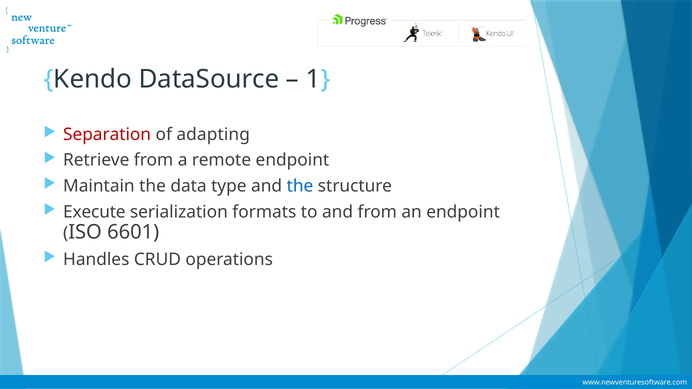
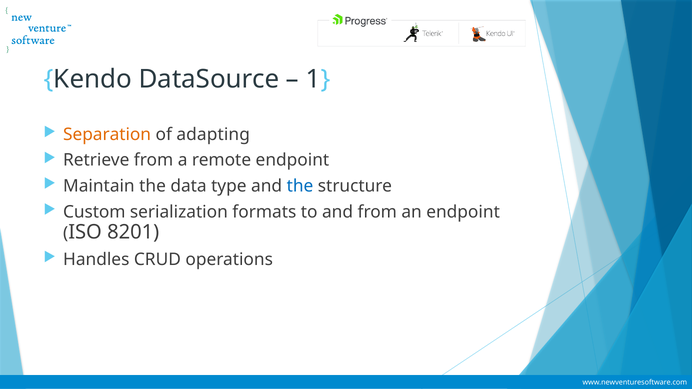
Separation colour: red -> orange
Execute: Execute -> Custom
6601: 6601 -> 8201
